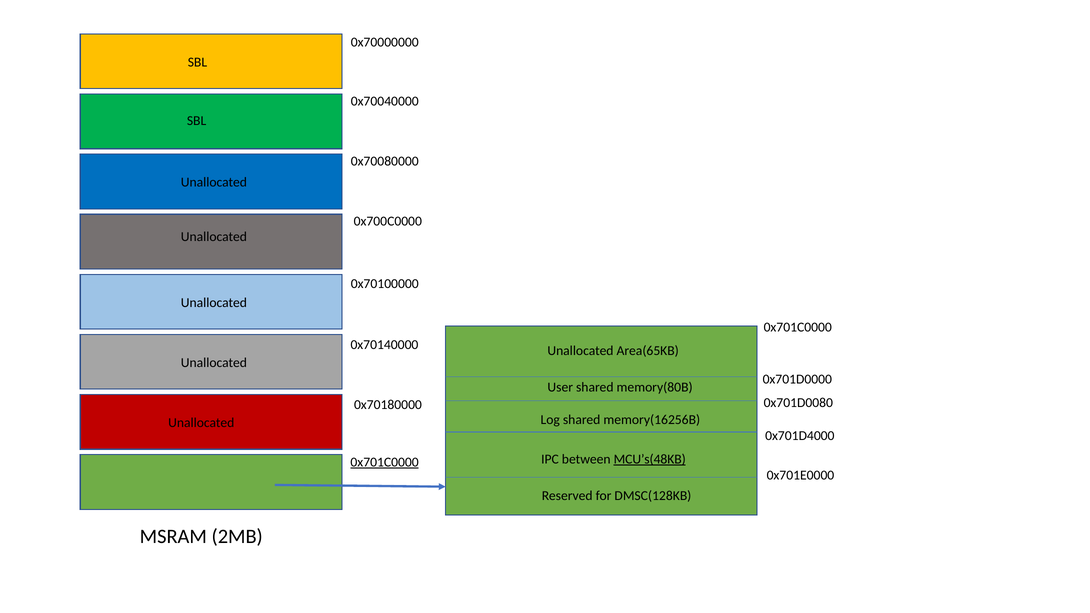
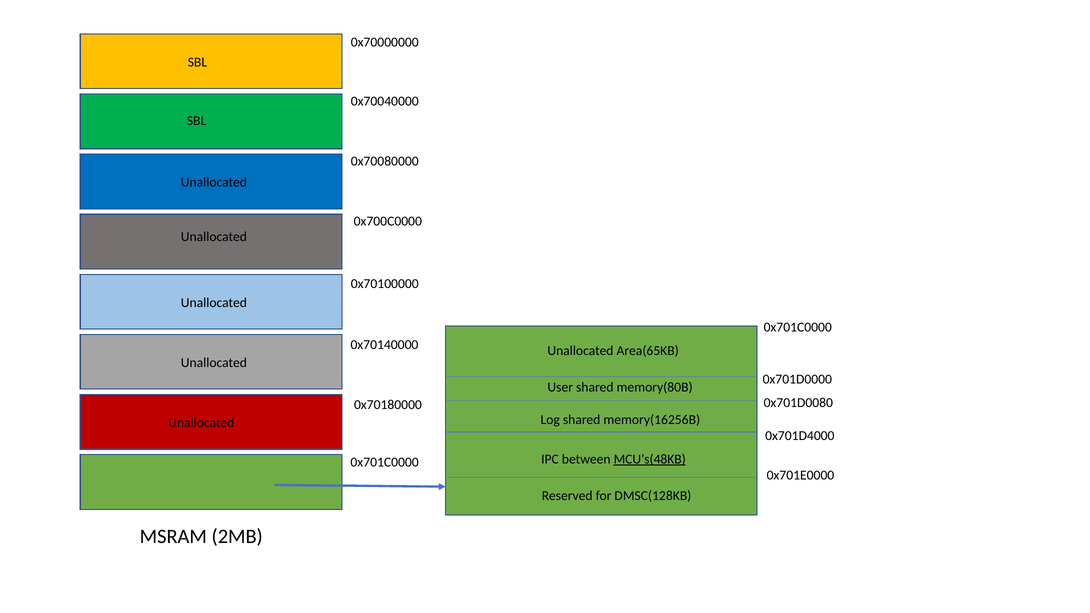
0x701C0000 at (385, 462) underline: present -> none
